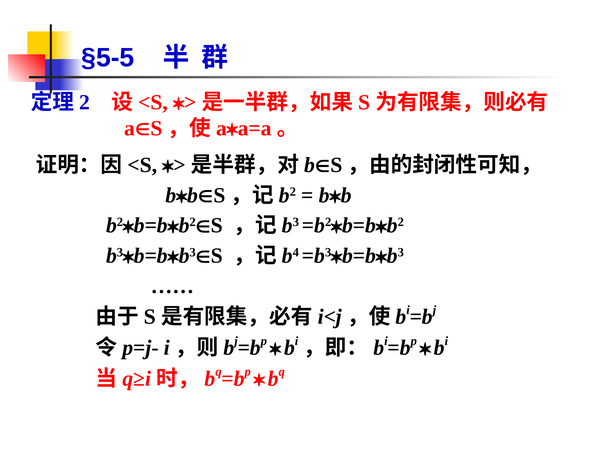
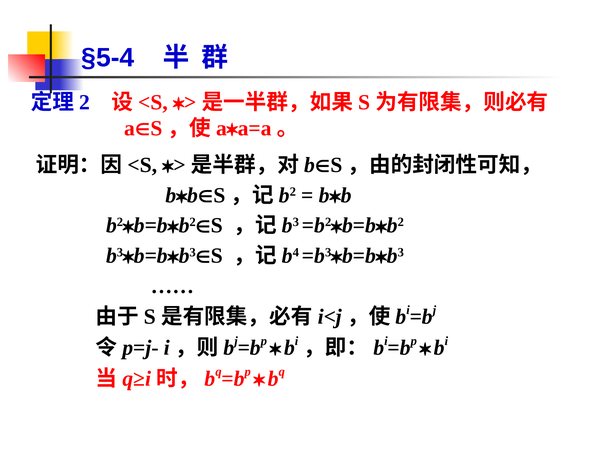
§5-5: §5-5 -> §5-4
